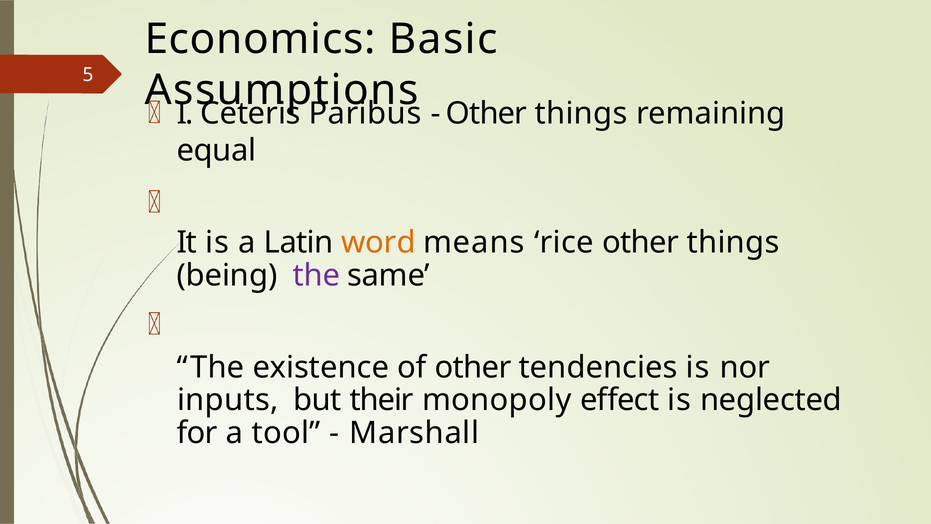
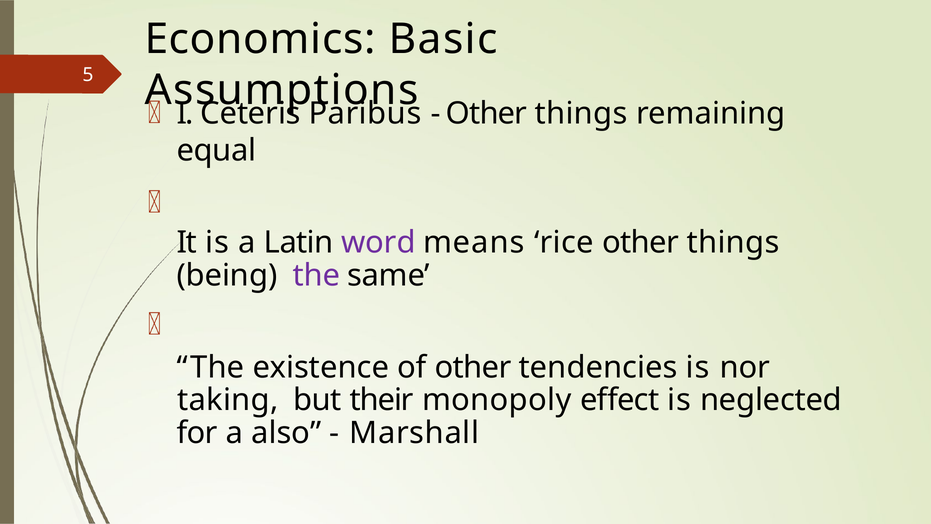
word colour: orange -> purple
inputs: inputs -> taking
tool: tool -> also
